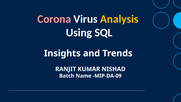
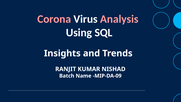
Analysis colour: yellow -> pink
